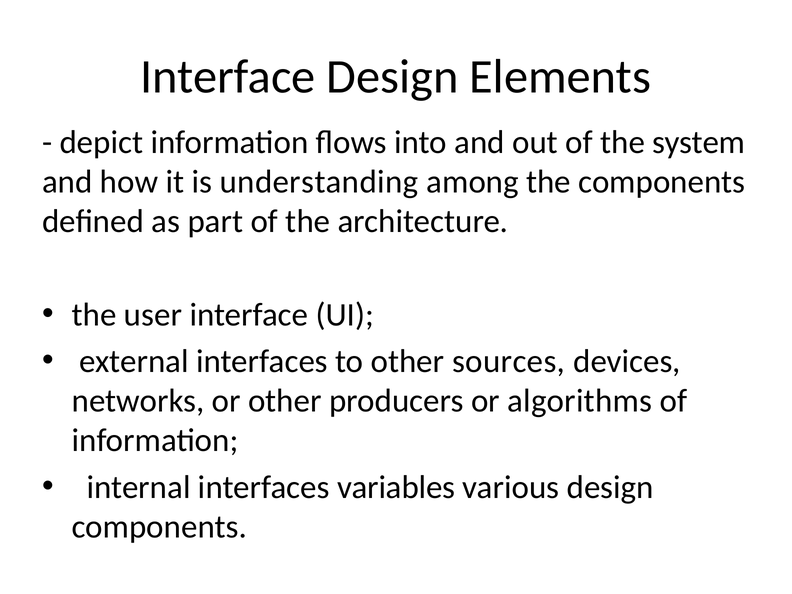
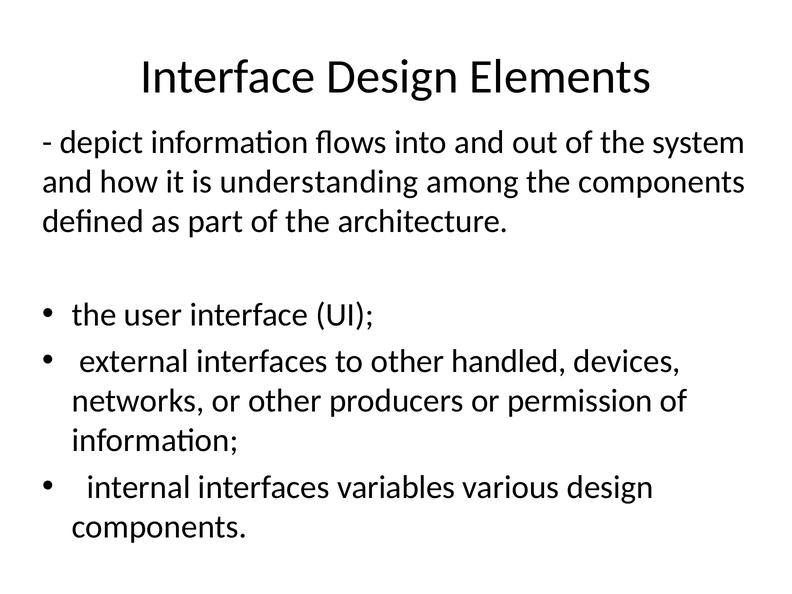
sources: sources -> handled
algorithms: algorithms -> permission
